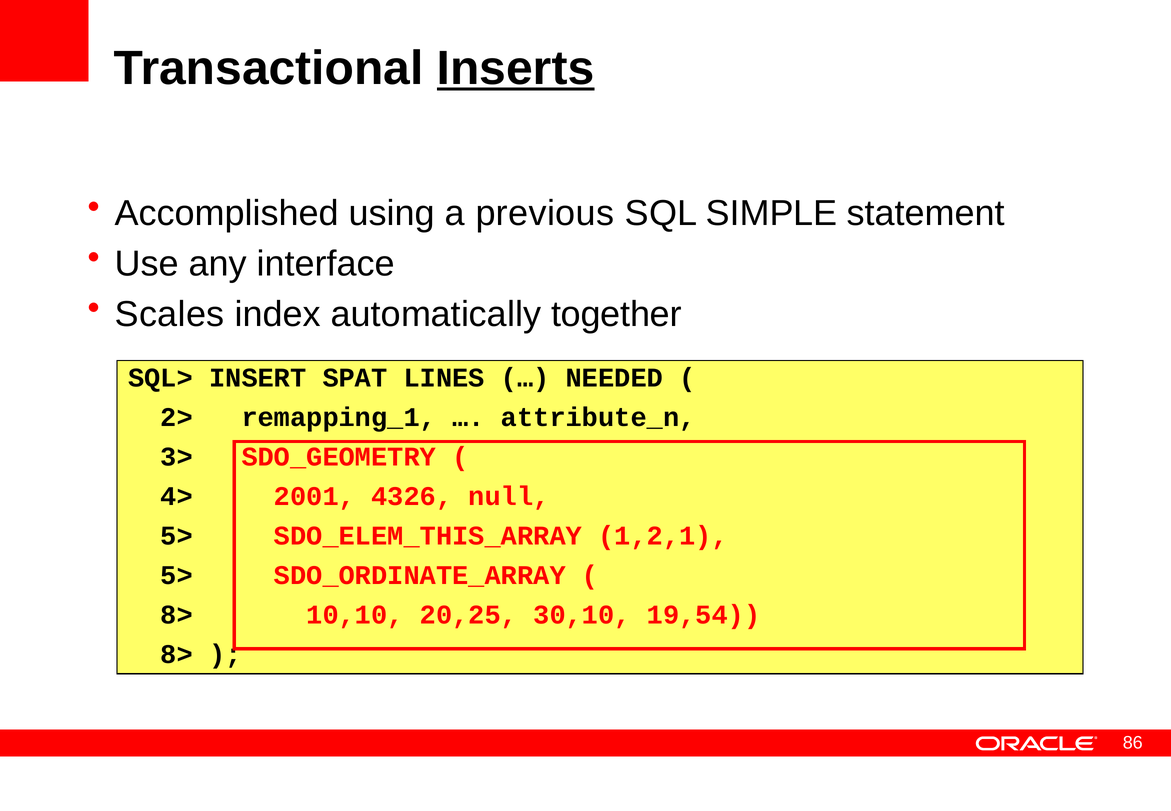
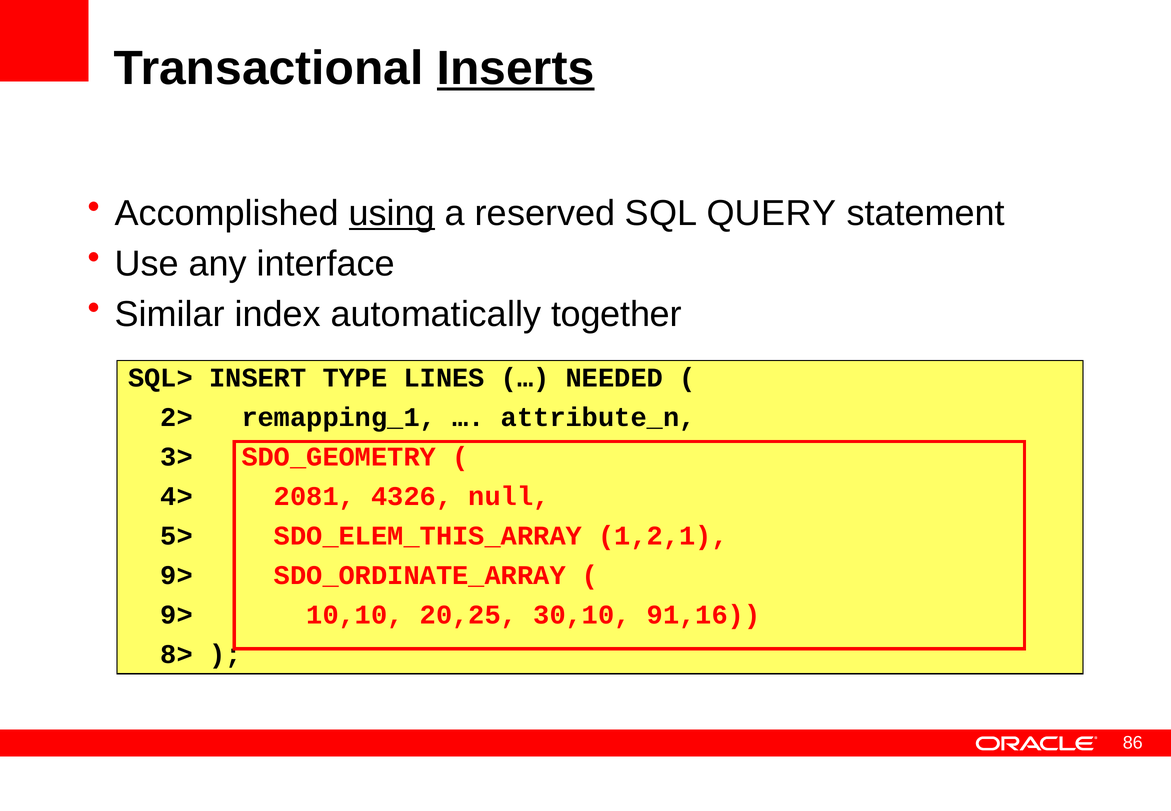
using underline: none -> present
previous: previous -> reserved
SIMPLE: SIMPLE -> QUERY
Scales: Scales -> Similar
SPAT: SPAT -> TYPE
2001: 2001 -> 2081
5> at (177, 575): 5> -> 9>
8> at (177, 615): 8> -> 9>
19,54: 19,54 -> 91,16
